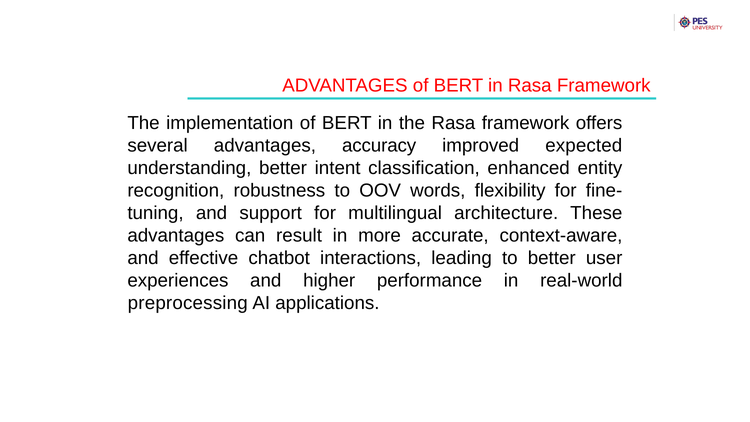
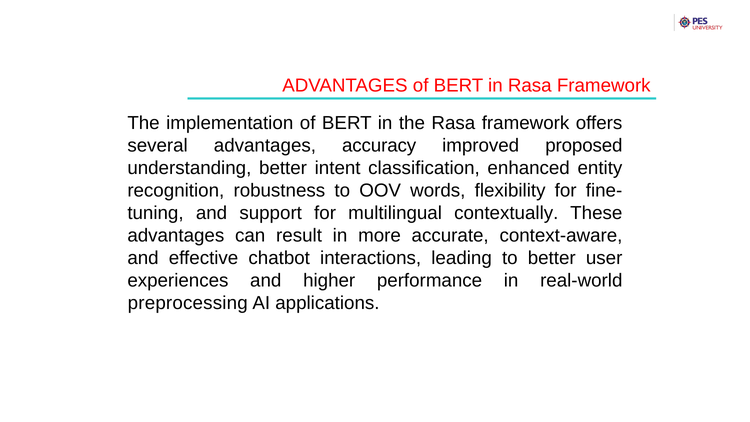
expected: expected -> proposed
architecture: architecture -> contextually
